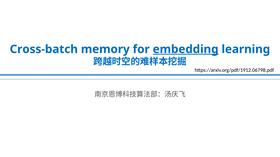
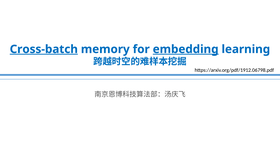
Cross-batch underline: none -> present
